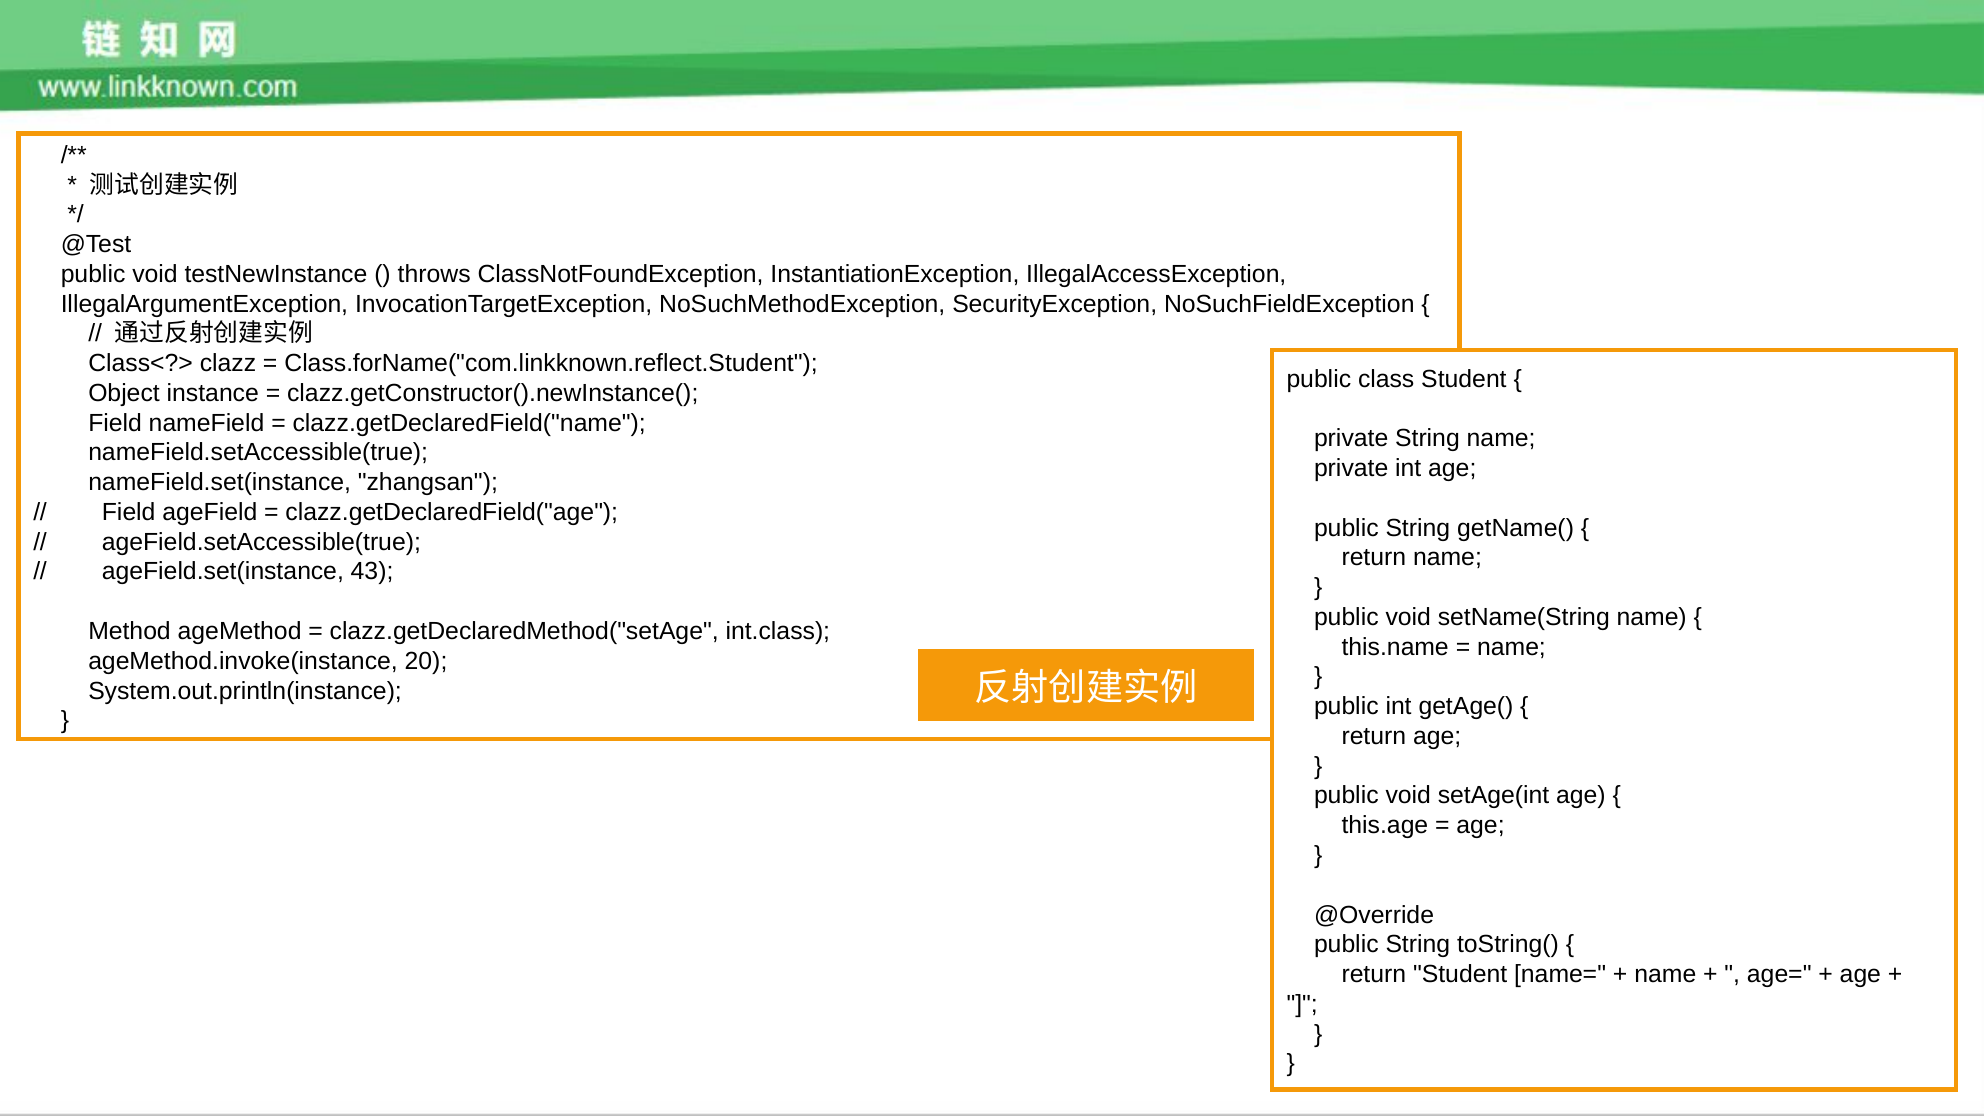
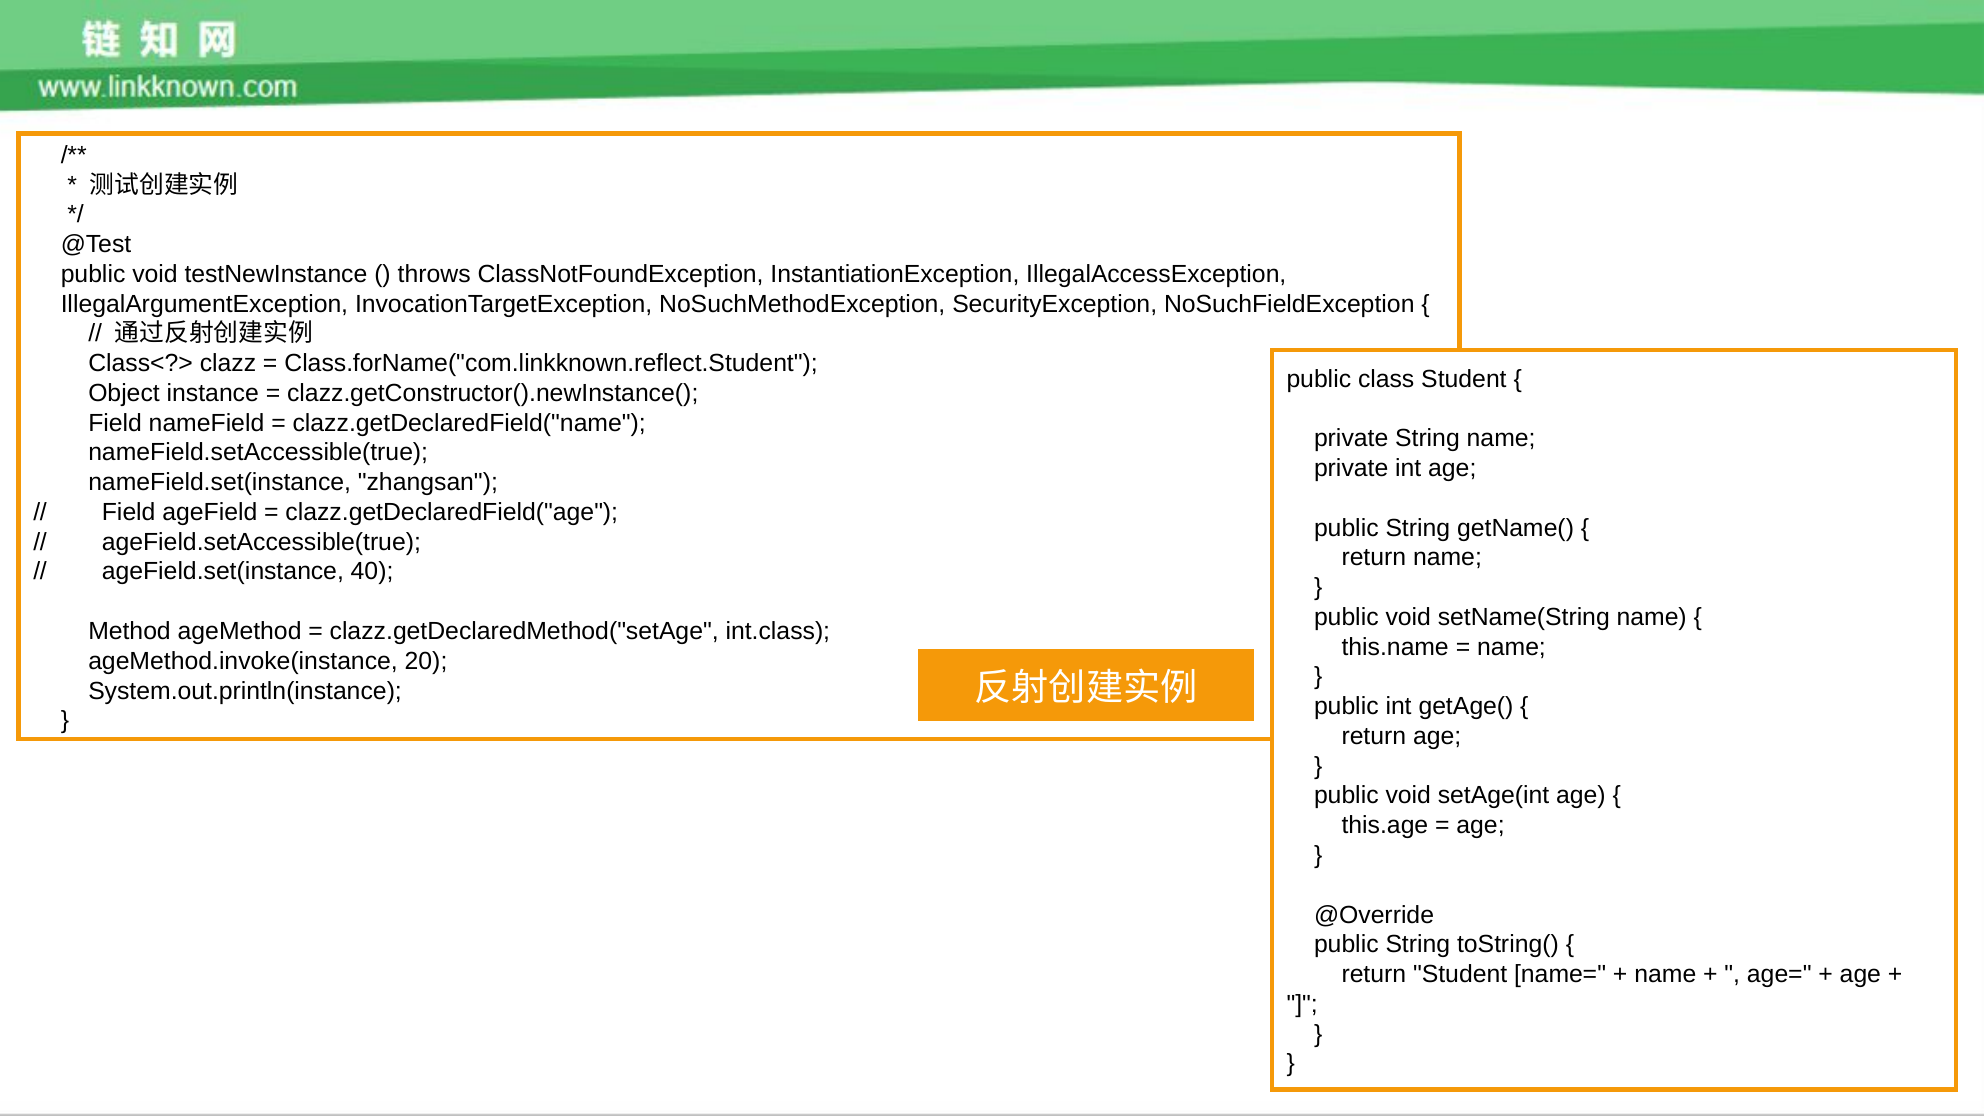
43: 43 -> 40
